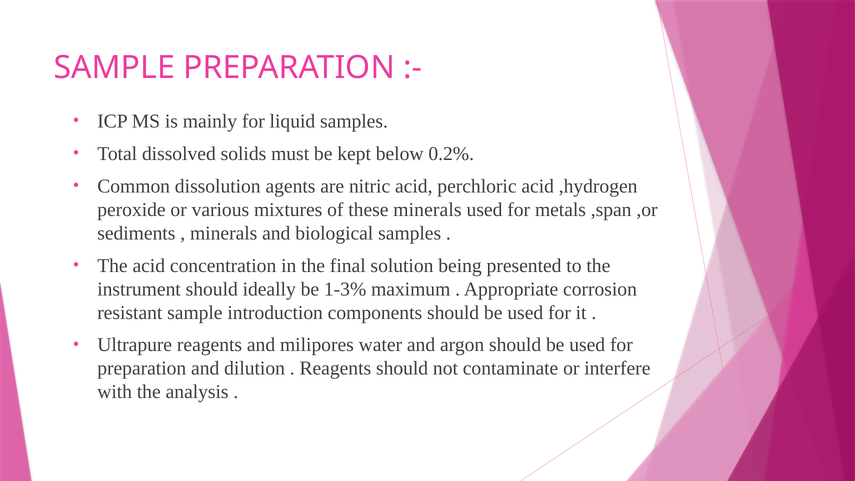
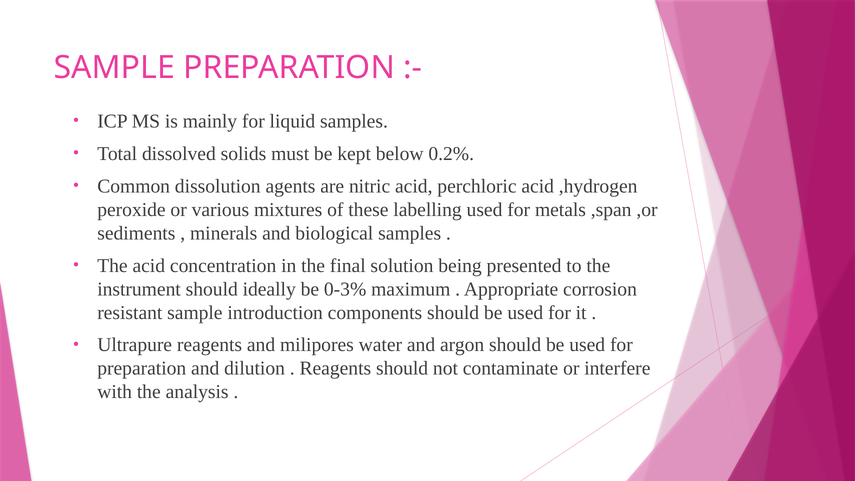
these minerals: minerals -> labelling
1-3%: 1-3% -> 0-3%
